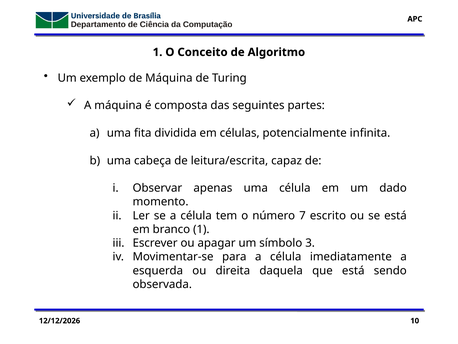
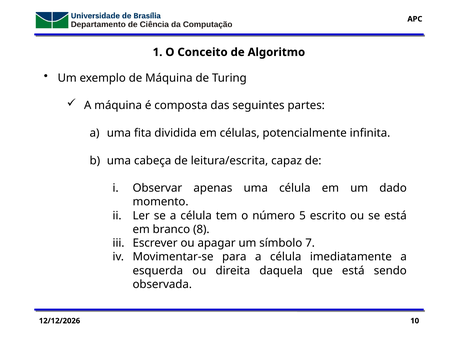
7: 7 -> 5
branco 1: 1 -> 8
3: 3 -> 7
